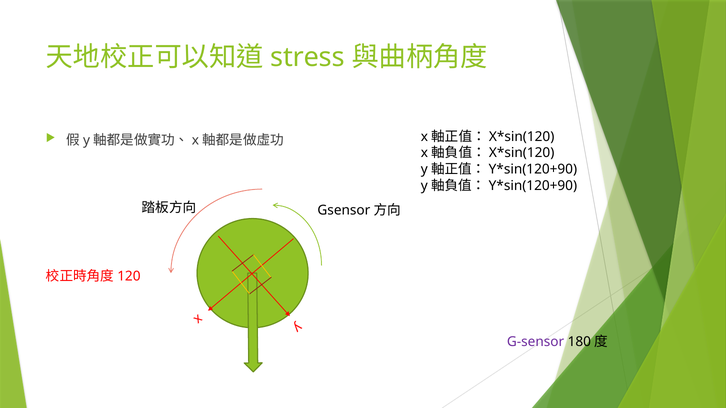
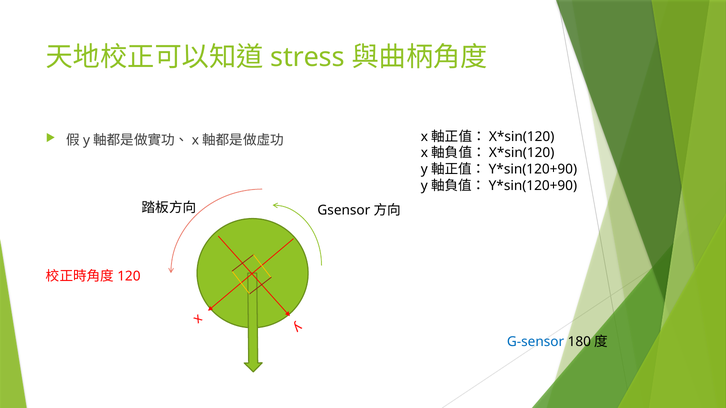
G-sensor colour: purple -> blue
